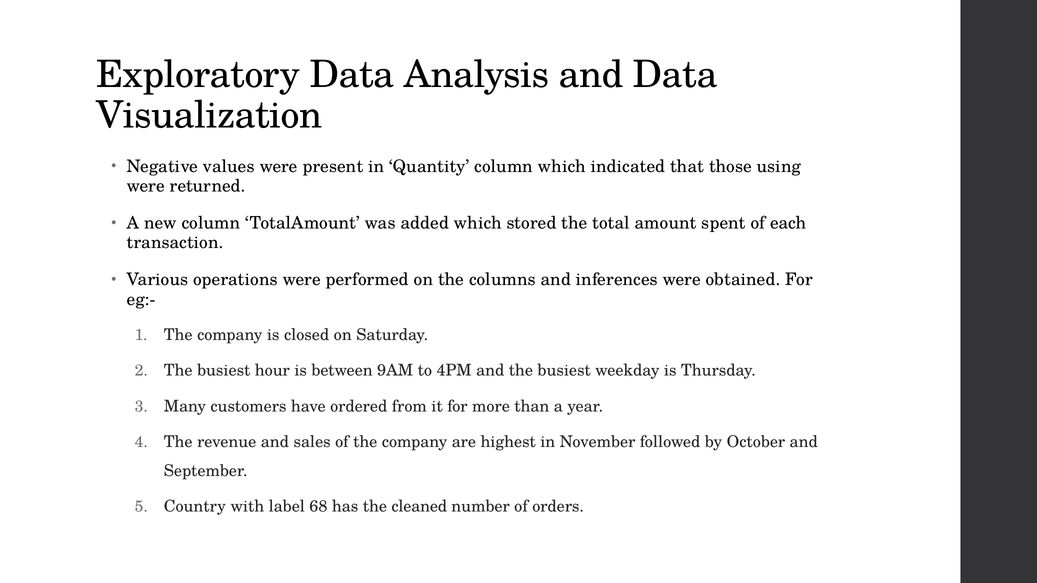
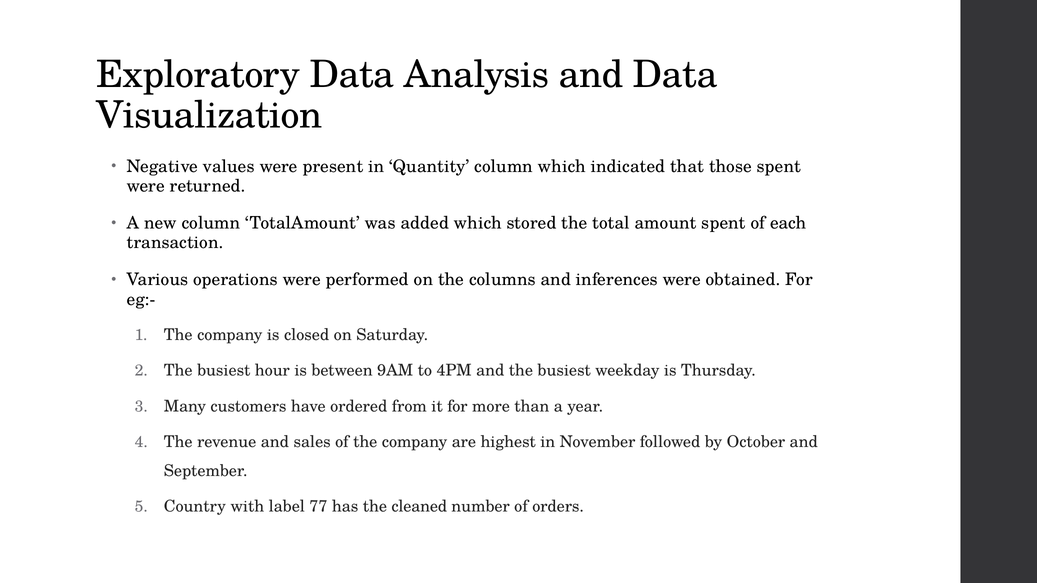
those using: using -> spent
68: 68 -> 77
